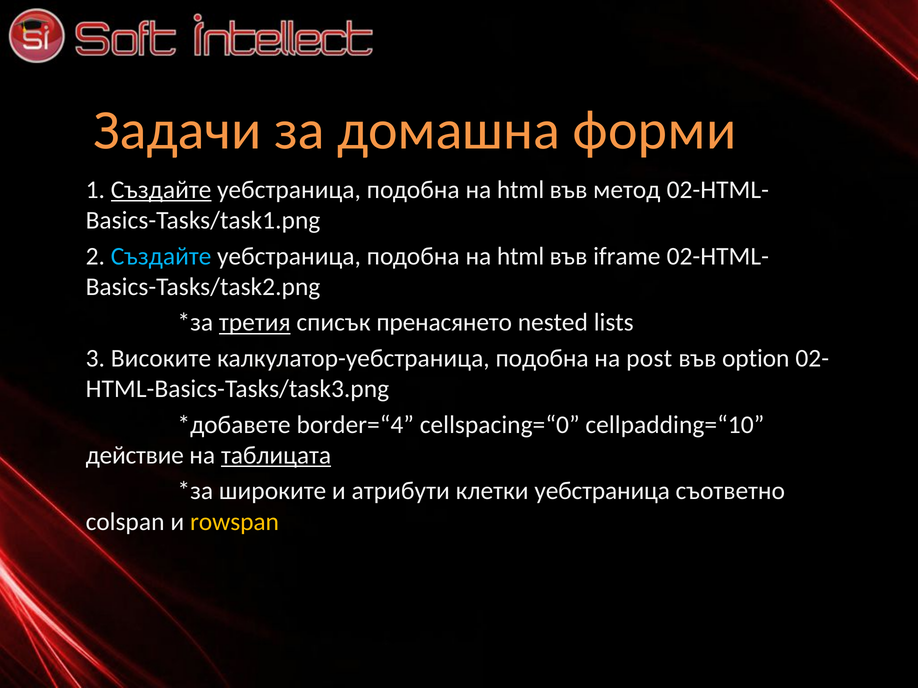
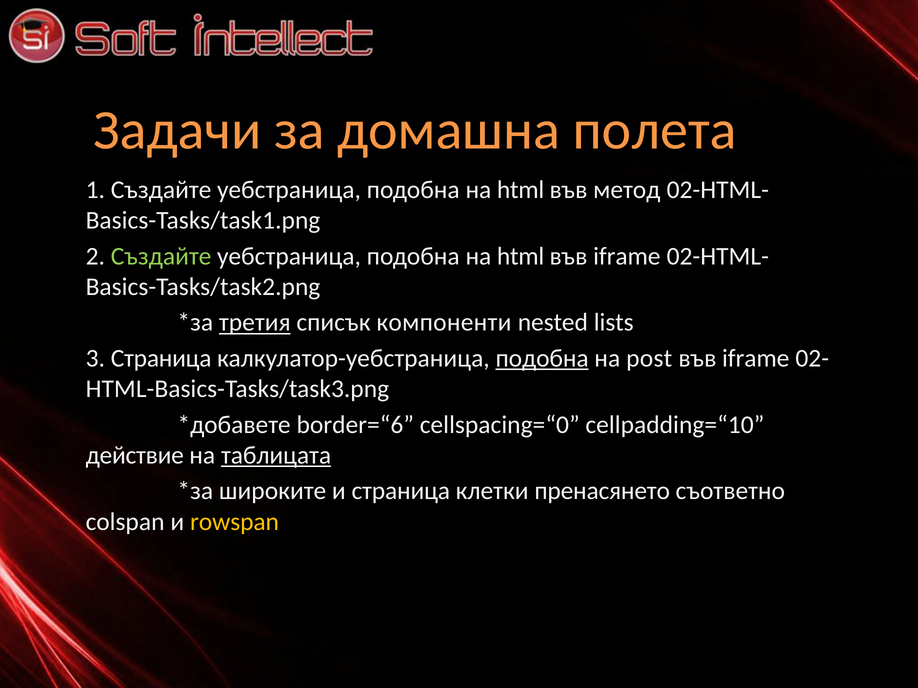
форми: форми -> полета
Създайте at (161, 190) underline: present -> none
Създайте at (161, 256) colour: light blue -> light green
пренасянето: пренасянето -> компоненти
3 Високите: Високите -> Страница
подобна at (542, 359) underline: none -> present
option at (756, 359): option -> iframe
border=“4: border=“4 -> border=“6
и атрибути: атрибути -> страница
клетки уебстраница: уебстраница -> пренасянето
